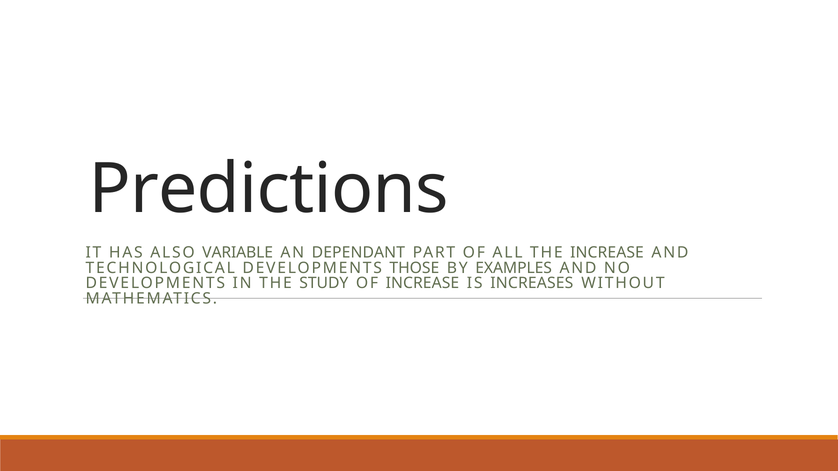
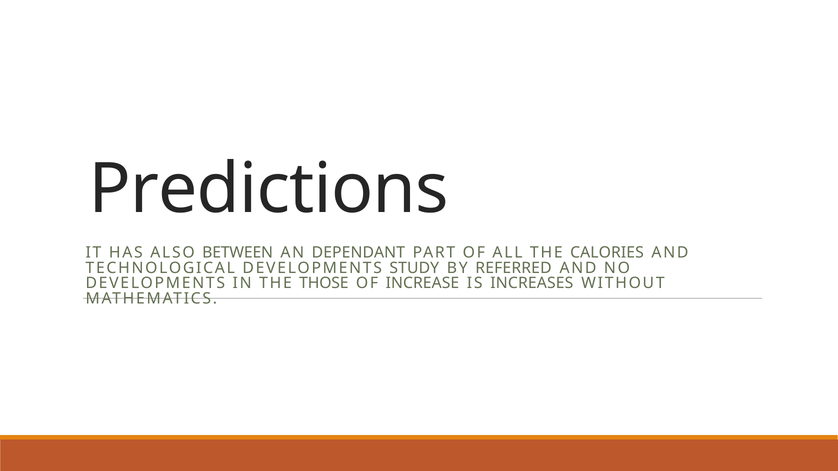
VARIABLE: VARIABLE -> BETWEEN
THE INCREASE: INCREASE -> CALORIES
THOSE: THOSE -> STUDY
EXAMPLES: EXAMPLES -> REFERRED
STUDY: STUDY -> THOSE
